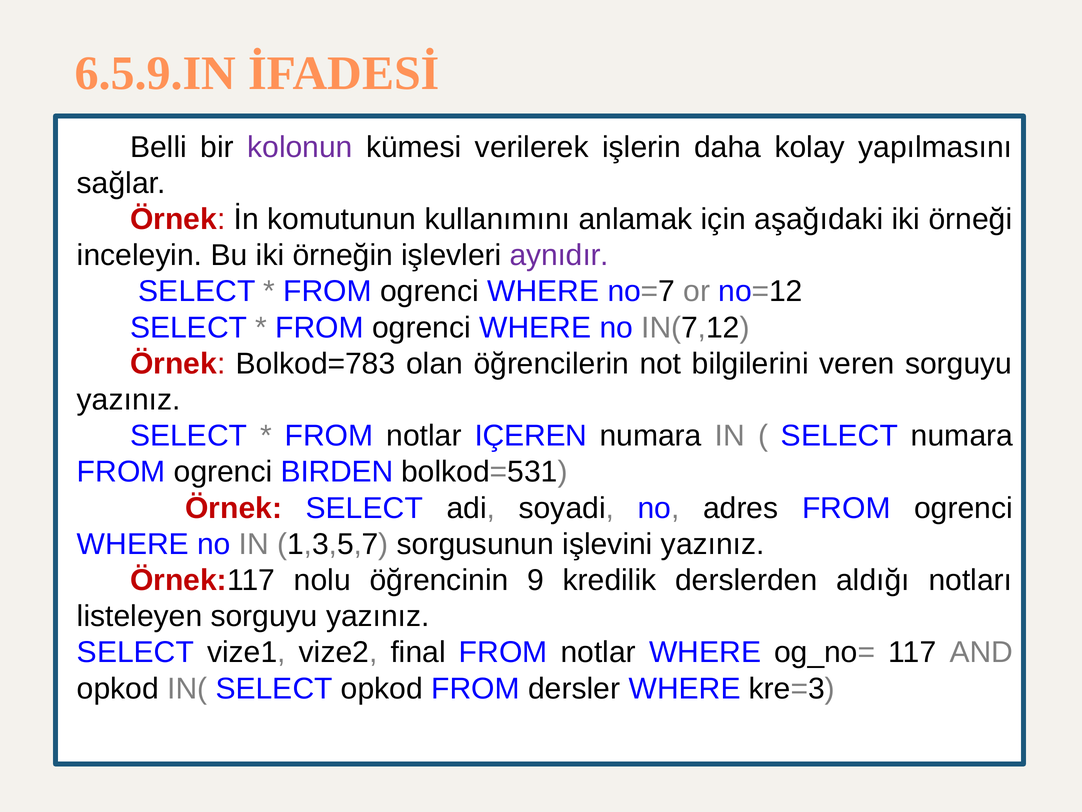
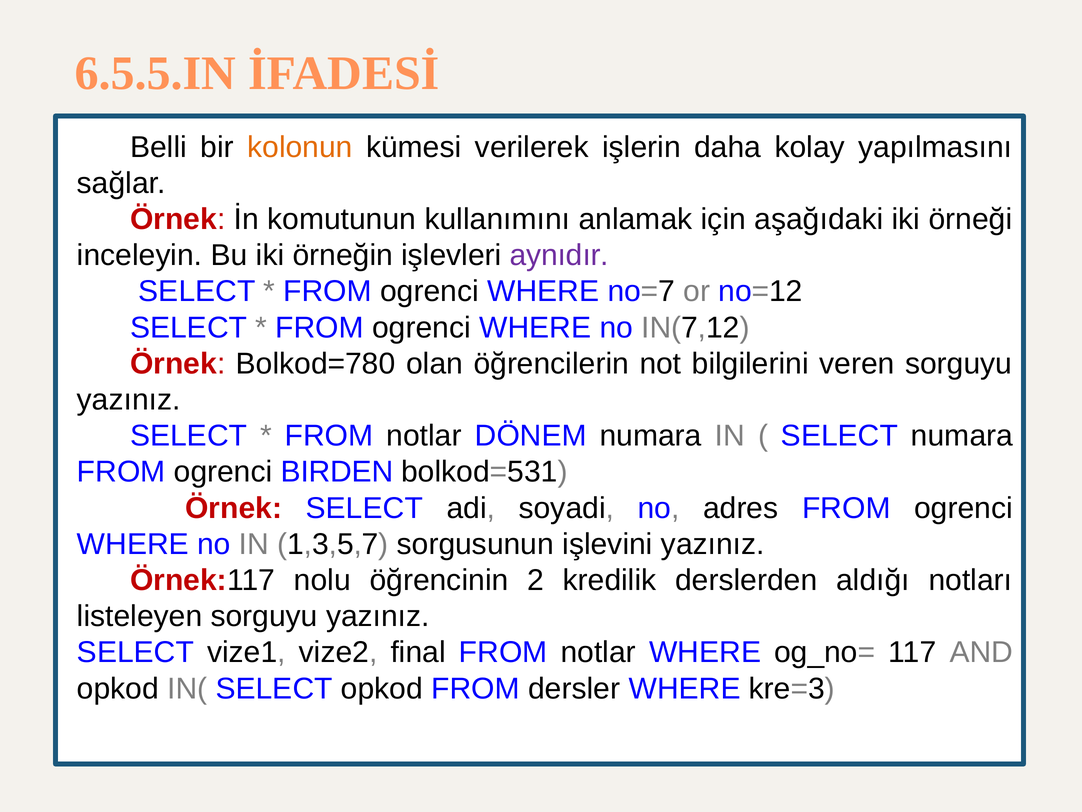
6.5.9.IN: 6.5.9.IN -> 6.5.5.IN
kolonun colour: purple -> orange
Bolkod=783: Bolkod=783 -> Bolkod=780
IÇEREN: IÇEREN -> DÖNEM
9: 9 -> 2
